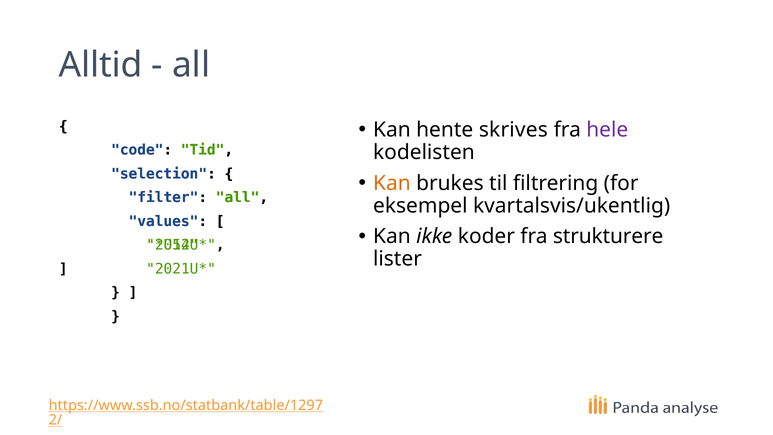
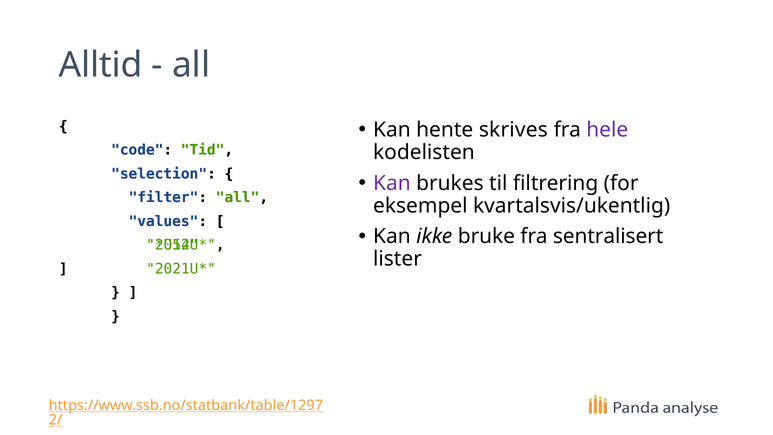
Kan at (392, 183) colour: orange -> purple
koder: koder -> bruke
strukturere: strukturere -> sentralisert
